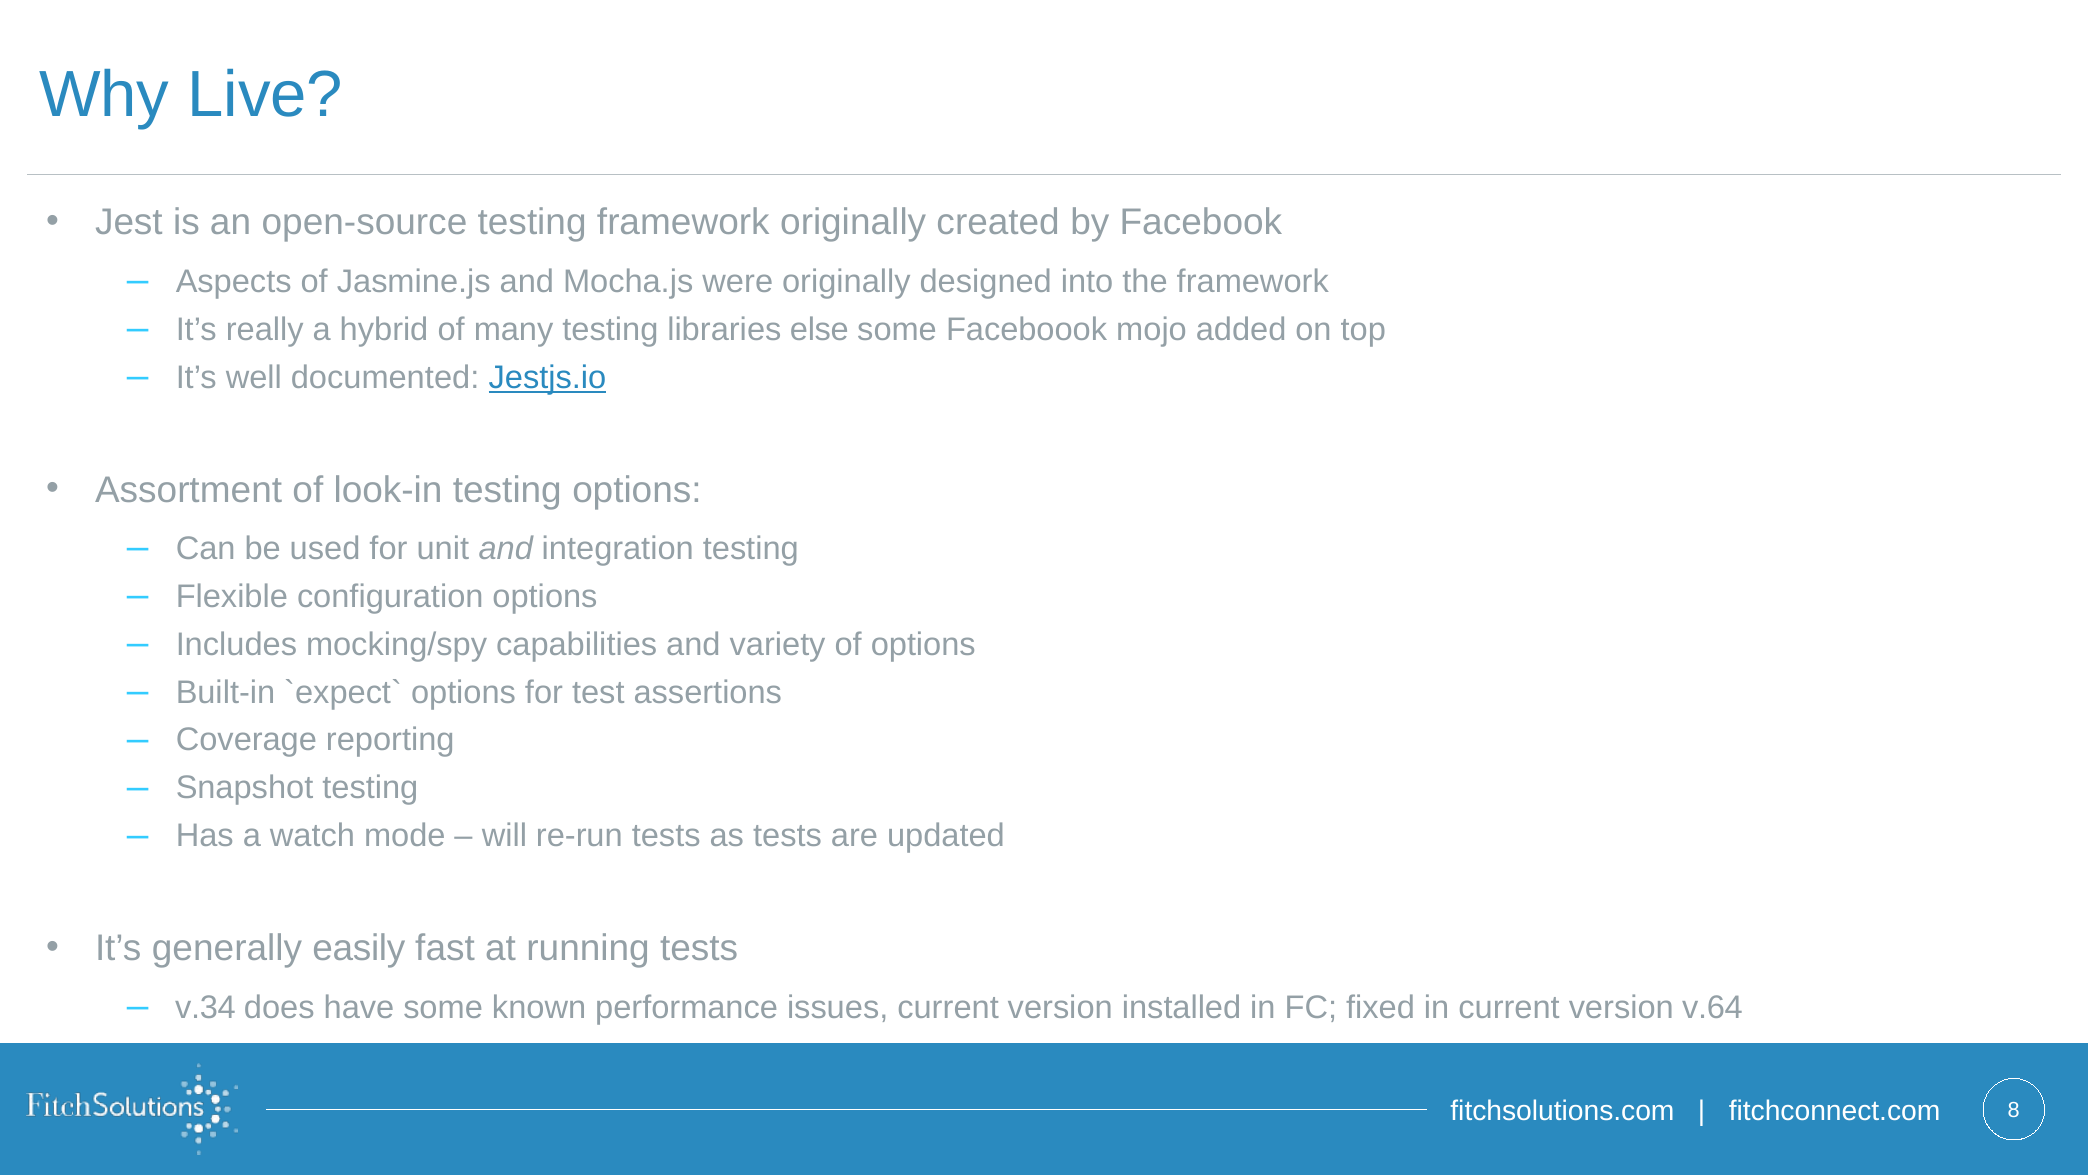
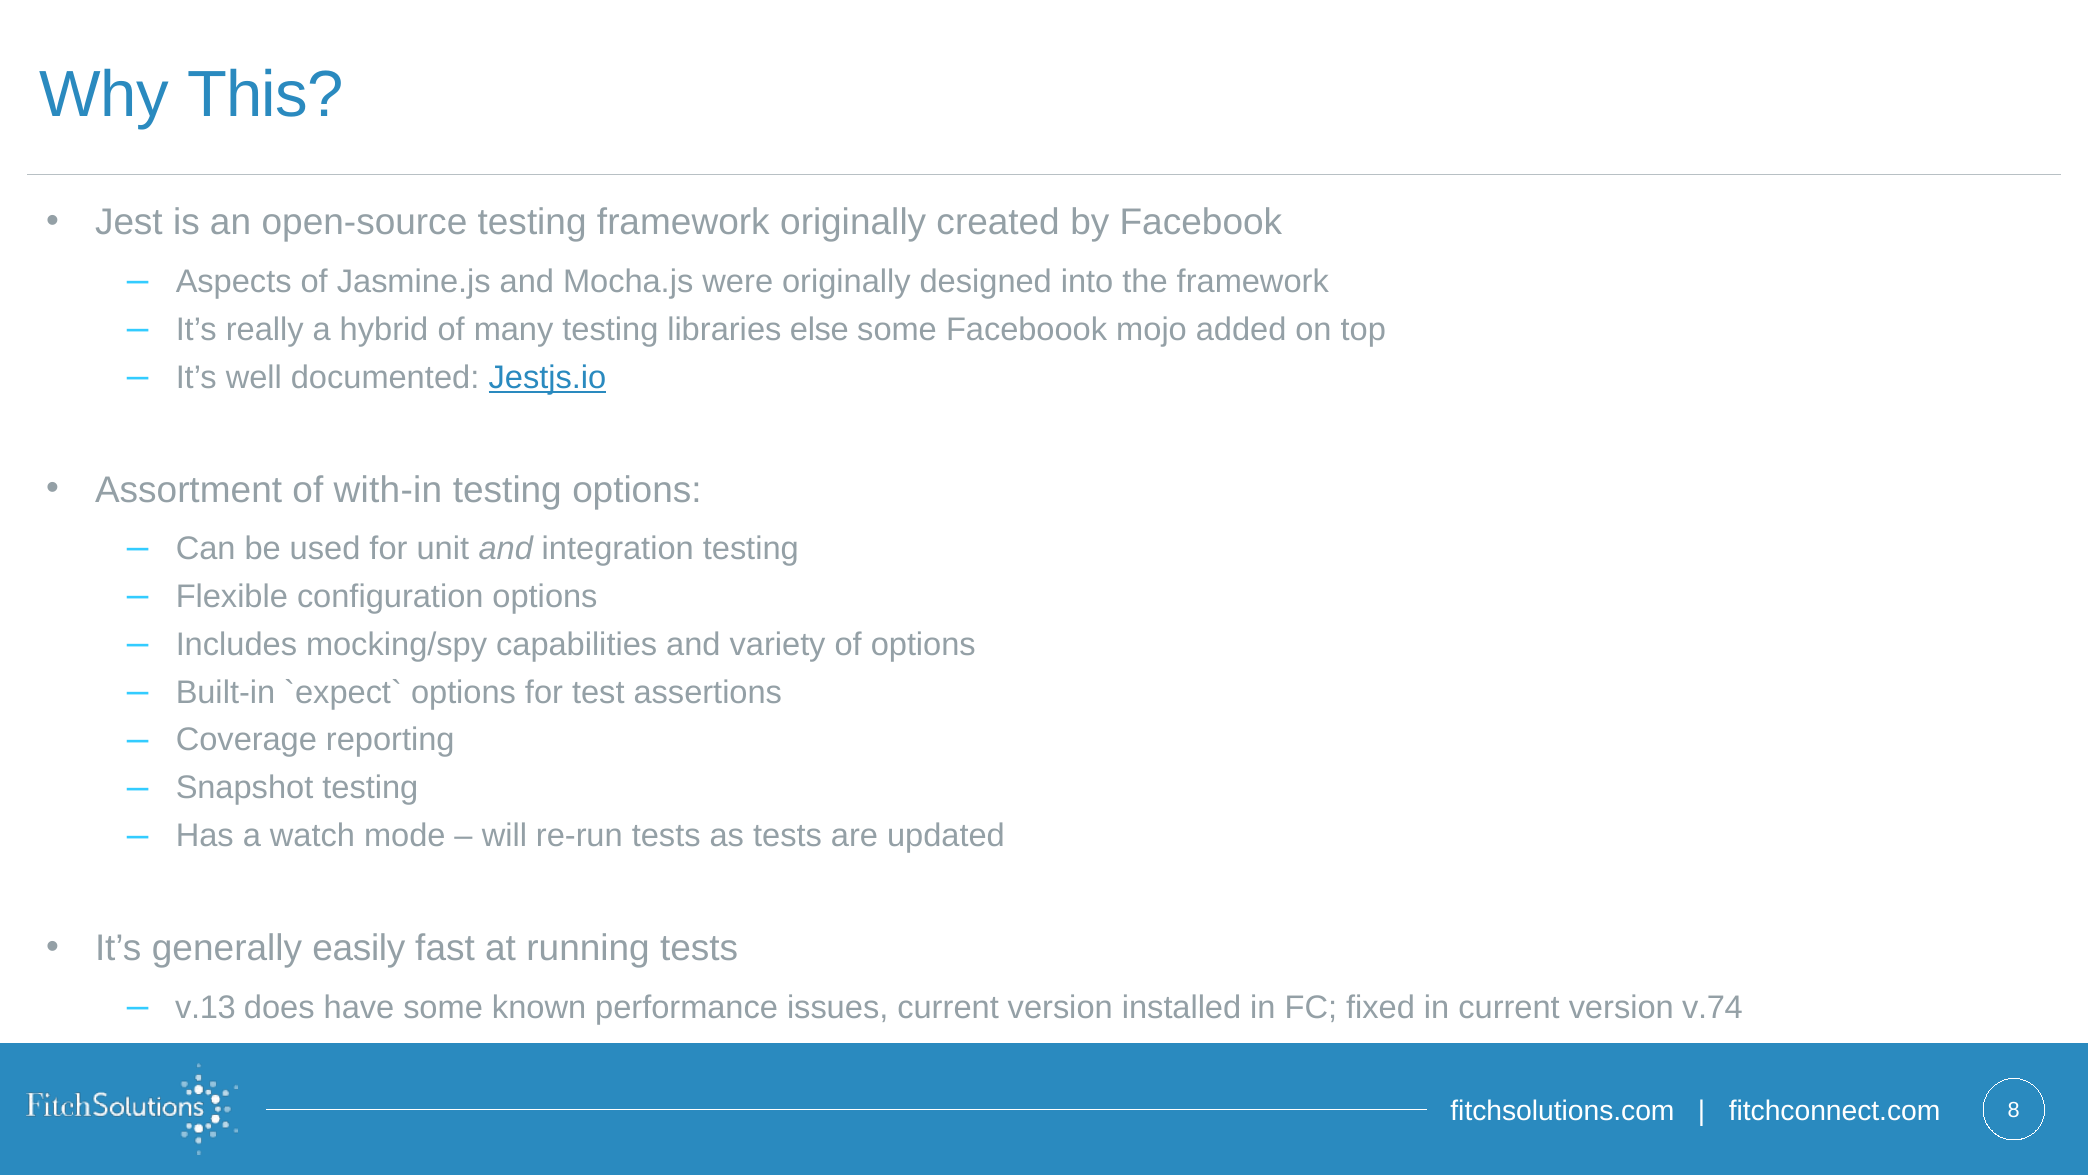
Live: Live -> This
look-in: look-in -> with-in
v.34: v.34 -> v.13
v.64: v.64 -> v.74
